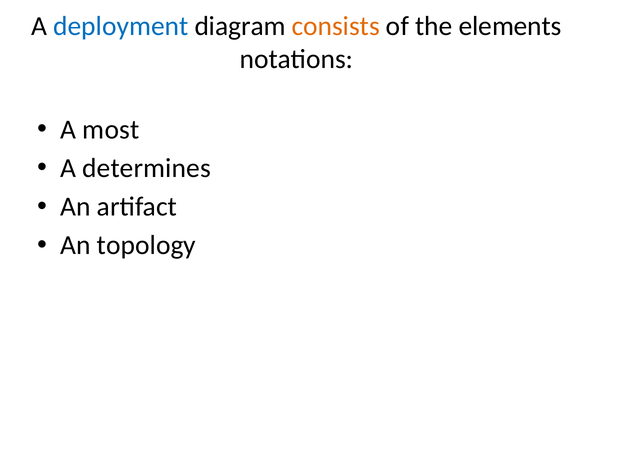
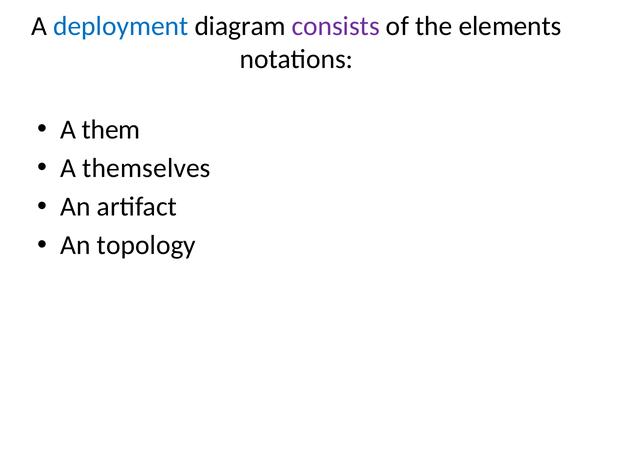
consists colour: orange -> purple
most: most -> them
determines: determines -> themselves
